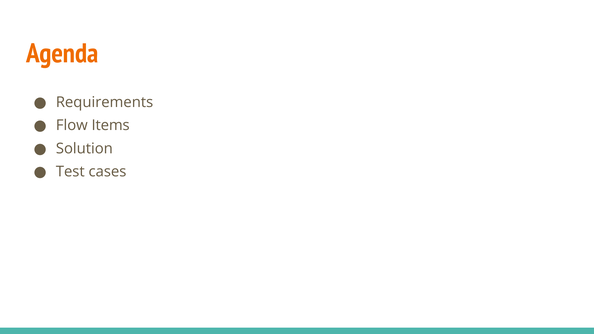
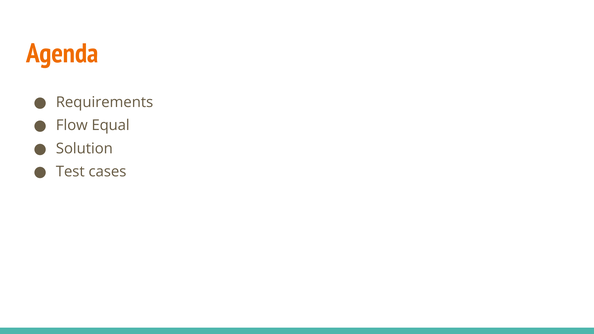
Items: Items -> Equal
